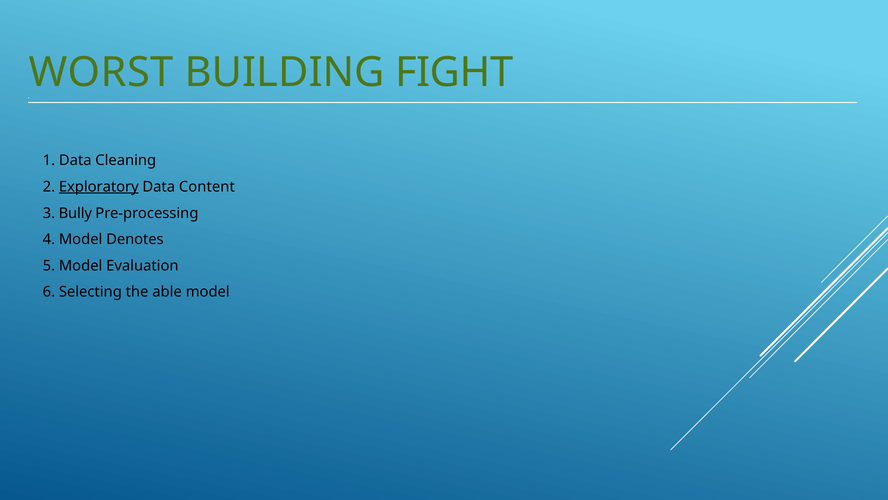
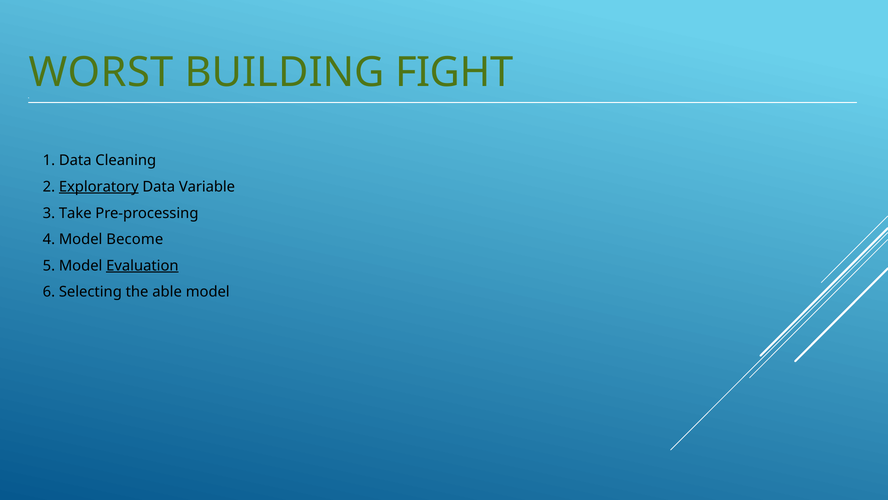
Content: Content -> Variable
Bully: Bully -> Take
Denotes: Denotes -> Become
Evaluation underline: none -> present
